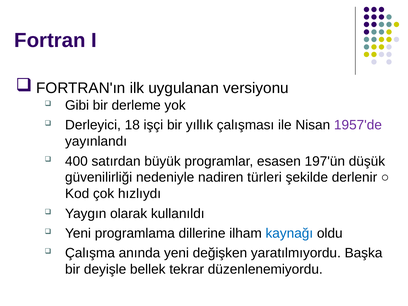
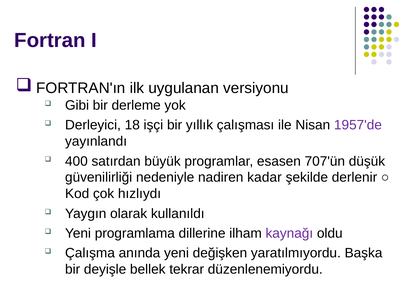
197'ün: 197'ün -> 707'ün
türleri: türleri -> kadar
kaynağı colour: blue -> purple
